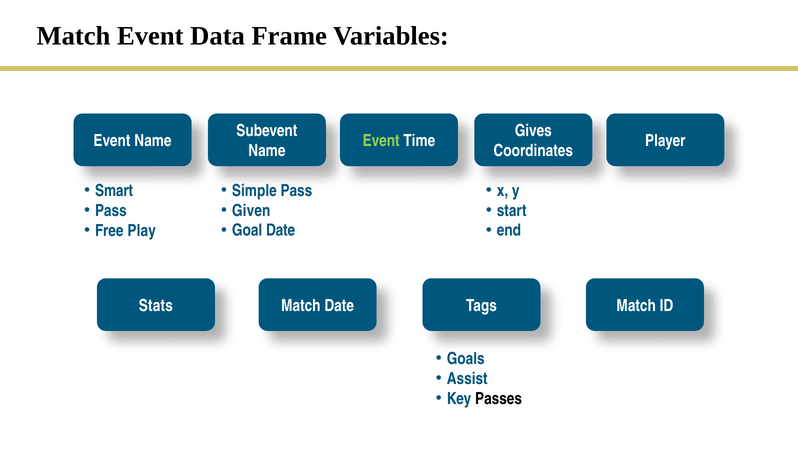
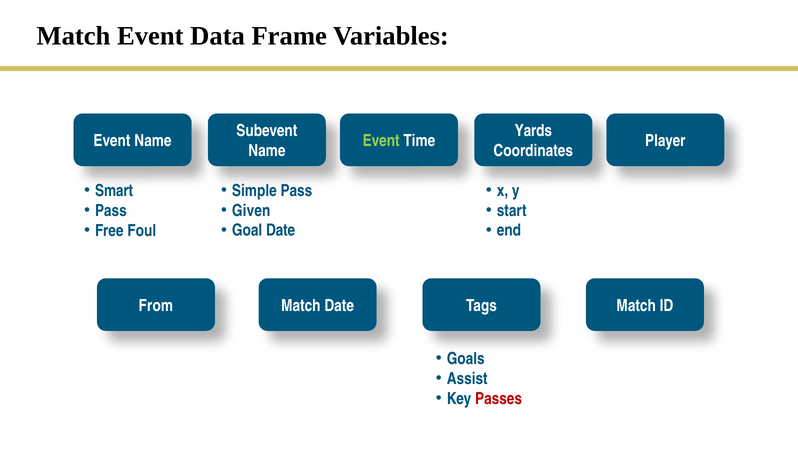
Gives: Gives -> Yards
Play: Play -> Foul
Stats: Stats -> From
Passes colour: black -> red
